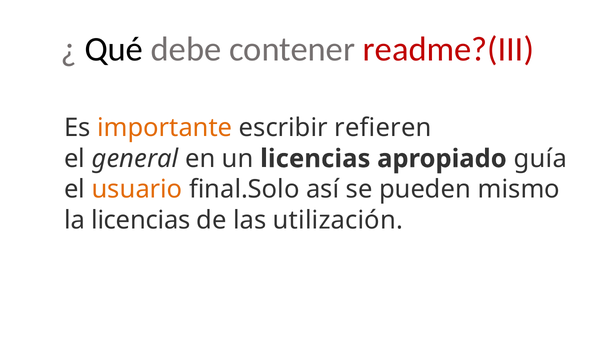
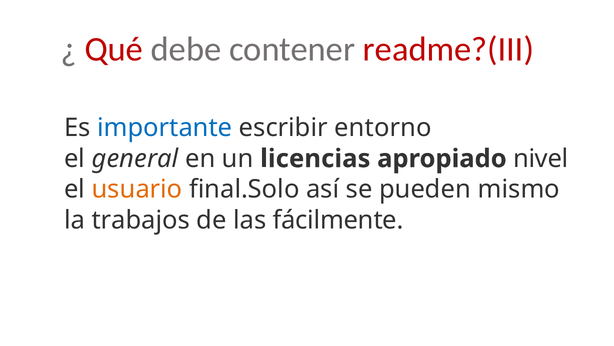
Qué colour: black -> red
importante colour: orange -> blue
refieren: refieren -> entorno
guía: guía -> nivel
la licencias: licencias -> trabajos
utilización: utilización -> fácilmente
